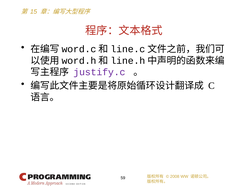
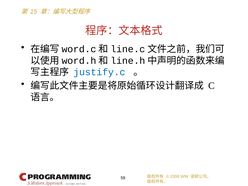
justify.c colour: purple -> blue
